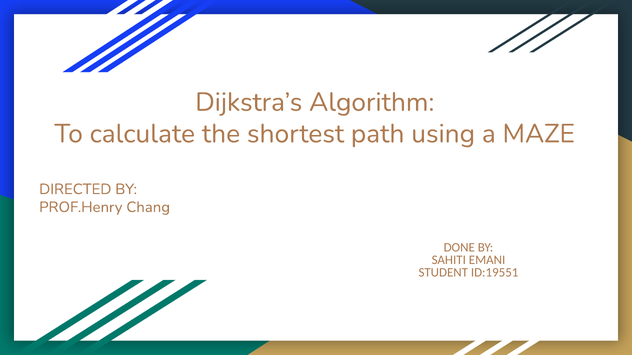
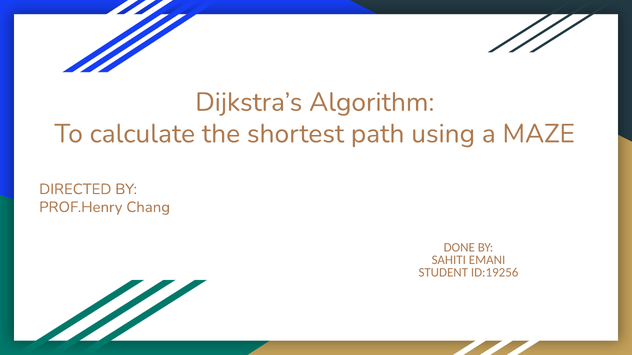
ID:19551: ID:19551 -> ID:19256
